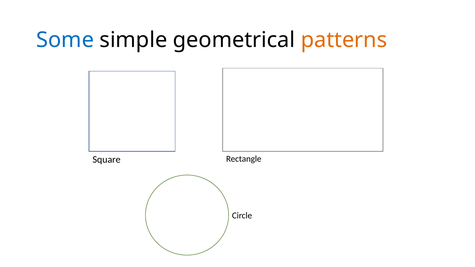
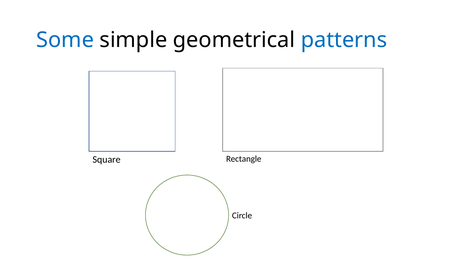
patterns colour: orange -> blue
